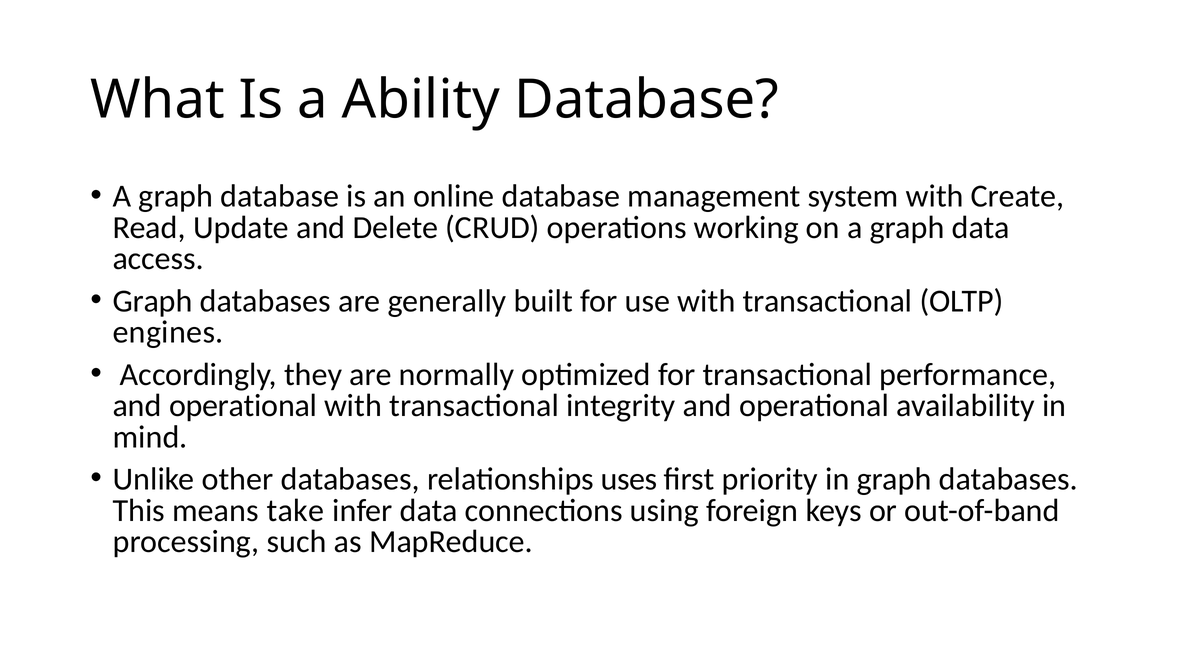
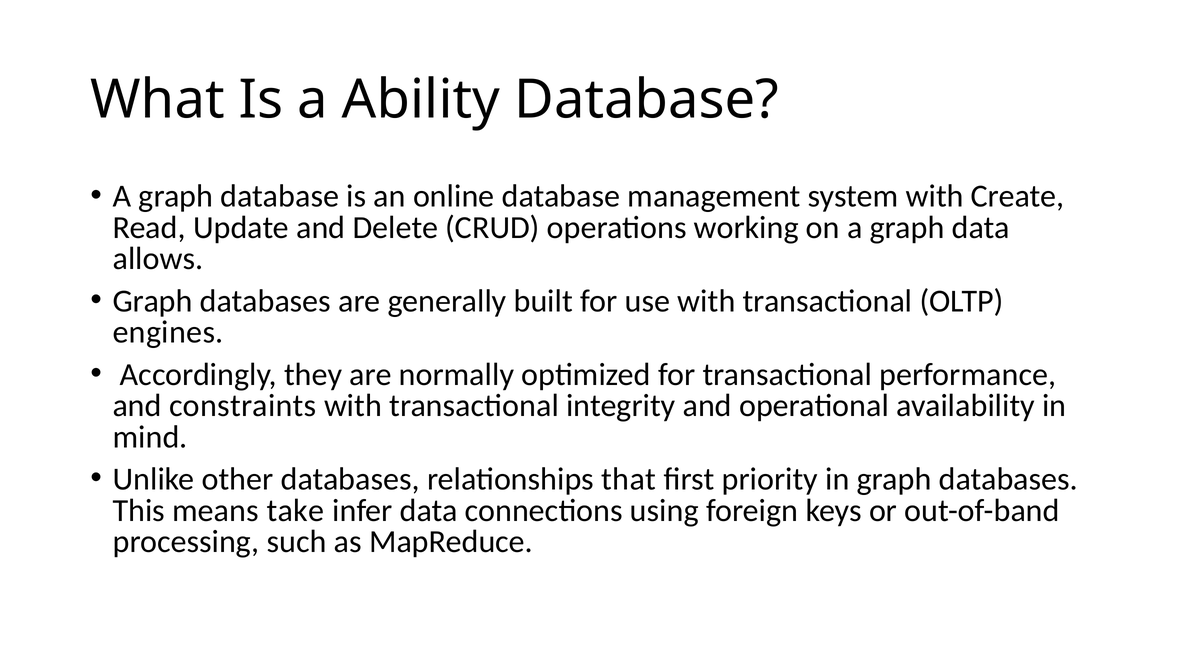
access: access -> allows
operational at (243, 406): operational -> constraints
uses: uses -> that
